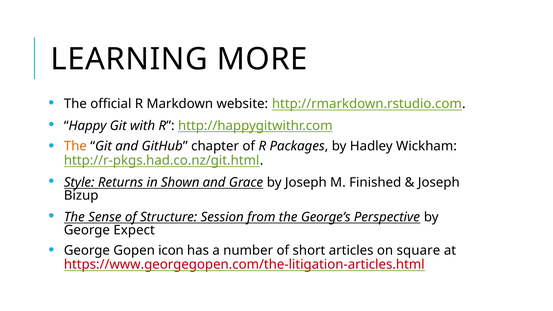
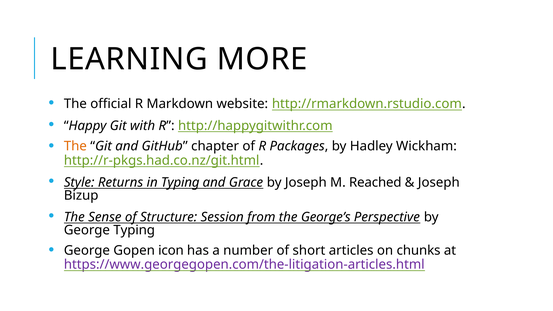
in Shown: Shown -> Typing
Finished: Finished -> Reached
George Expect: Expect -> Typing
square: square -> chunks
https://www.georgegopen.com/the-litigation-articles.html colour: red -> purple
